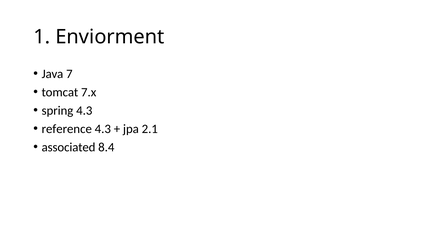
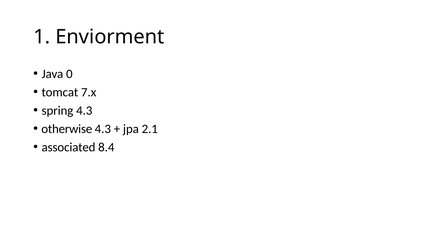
7: 7 -> 0
reference: reference -> otherwise
